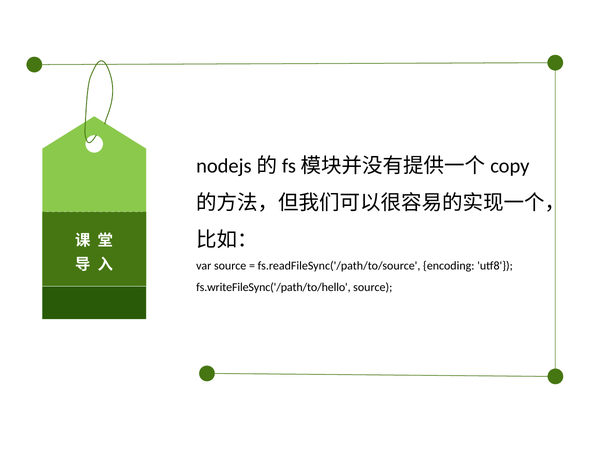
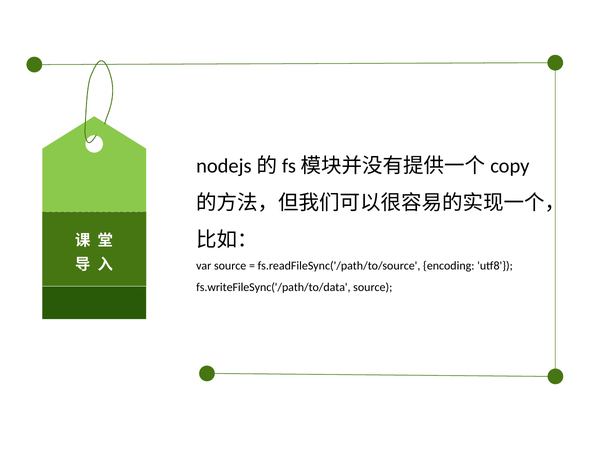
fs.writeFileSync('/path/to/hello: fs.writeFileSync('/path/to/hello -> fs.writeFileSync('/path/to/data
